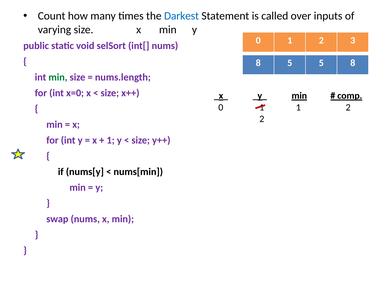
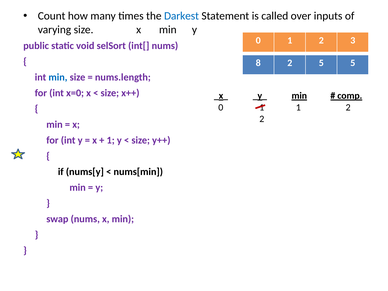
8 5: 5 -> 2
5 8: 8 -> 5
min at (58, 77) colour: green -> blue
